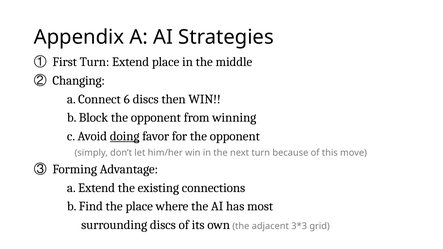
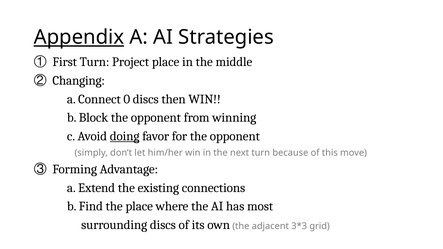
Appendix underline: none -> present
Turn Extend: Extend -> Project
6: 6 -> 0
